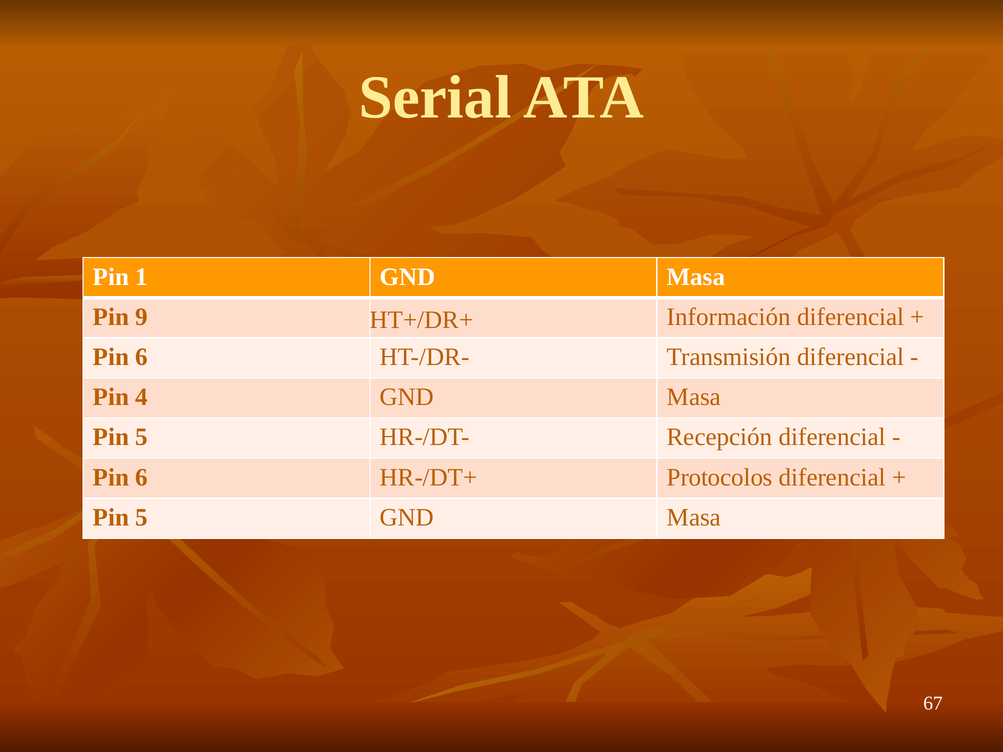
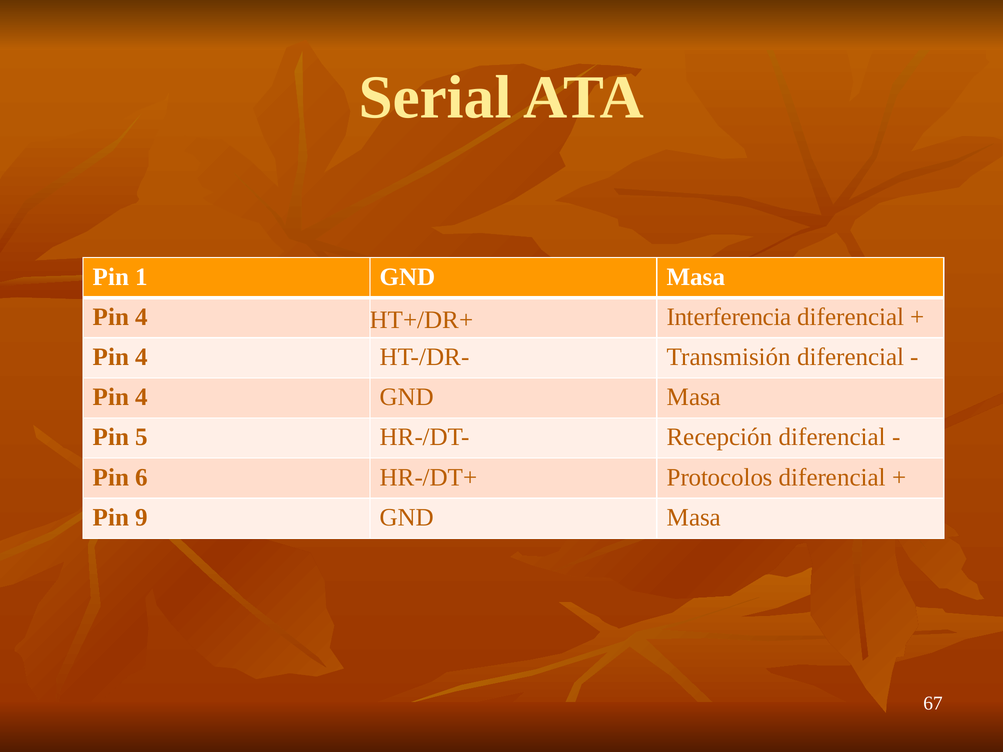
9 at (142, 317): 9 -> 4
Información: Información -> Interferencia
6 at (142, 357): 6 -> 4
5 at (142, 518): 5 -> 9
